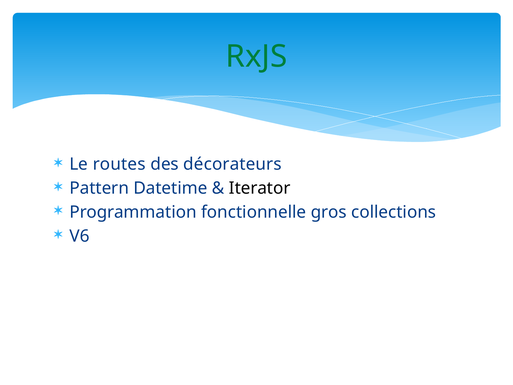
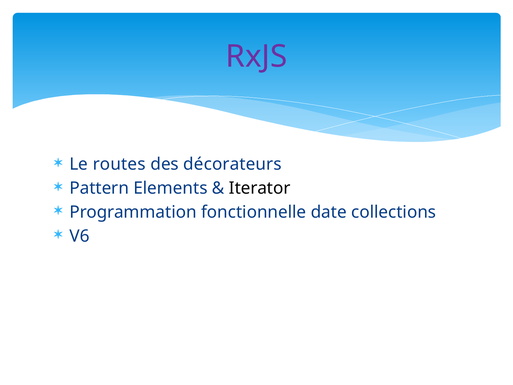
RxJS colour: green -> purple
Datetime: Datetime -> Elements
gros: gros -> date
